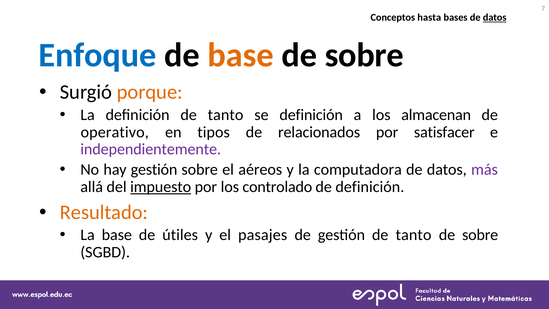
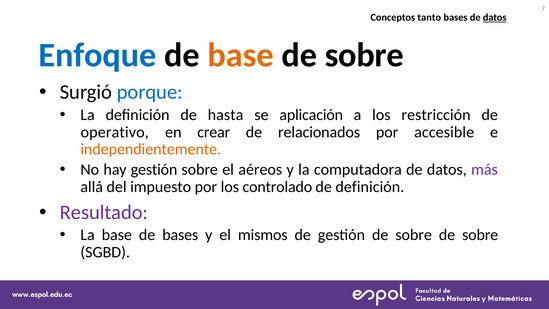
hasta: hasta -> tanto
porque colour: orange -> blue
definición de tanto: tanto -> hasta
se definición: definición -> aplicación
almacenan: almacenan -> restricción
tipos: tipos -> crear
satisfacer: satisfacer -> accesible
independientemente colour: purple -> orange
impuesto underline: present -> none
Resultado colour: orange -> purple
de útiles: útiles -> bases
pasajes: pasajes -> mismos
gestión de tanto: tanto -> sobre
